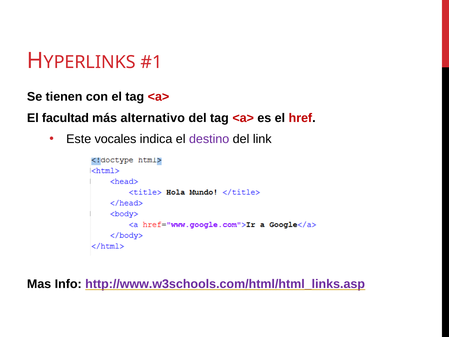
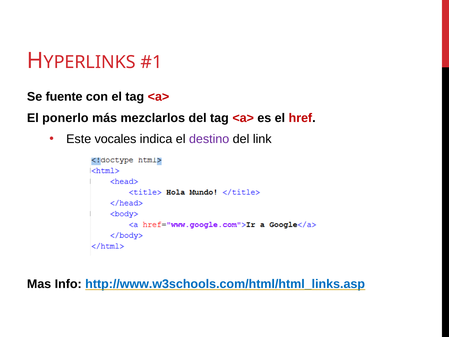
tienen: tienen -> fuente
facultad: facultad -> ponerlo
alternativo: alternativo -> mezclarlos
http://www.w3schools.com/html/html_links.asp colour: purple -> blue
